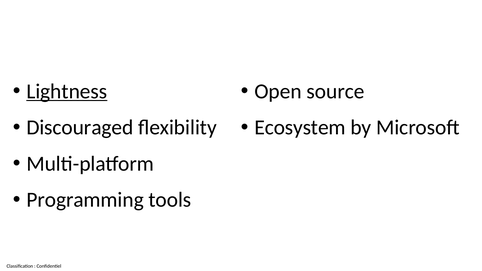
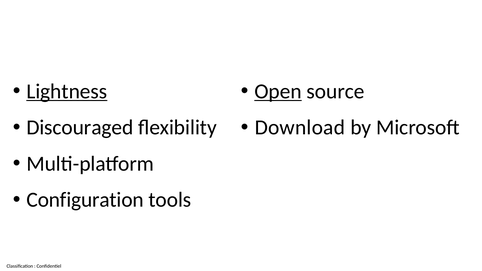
Open underline: none -> present
Ecosystem: Ecosystem -> Download
Programming: Programming -> Configuration
